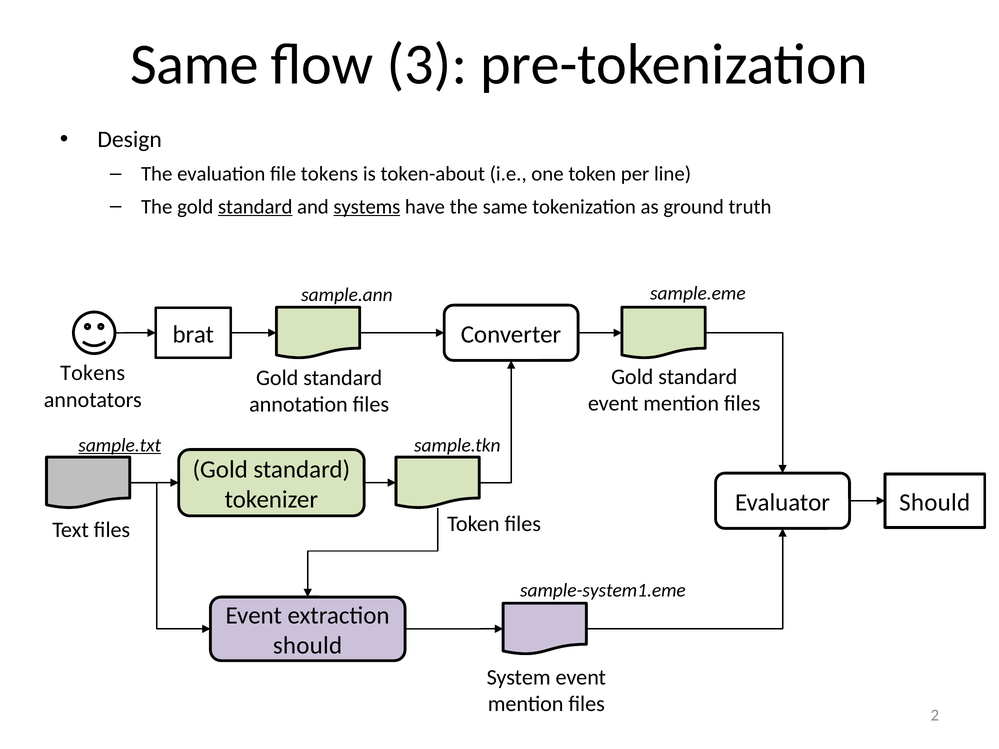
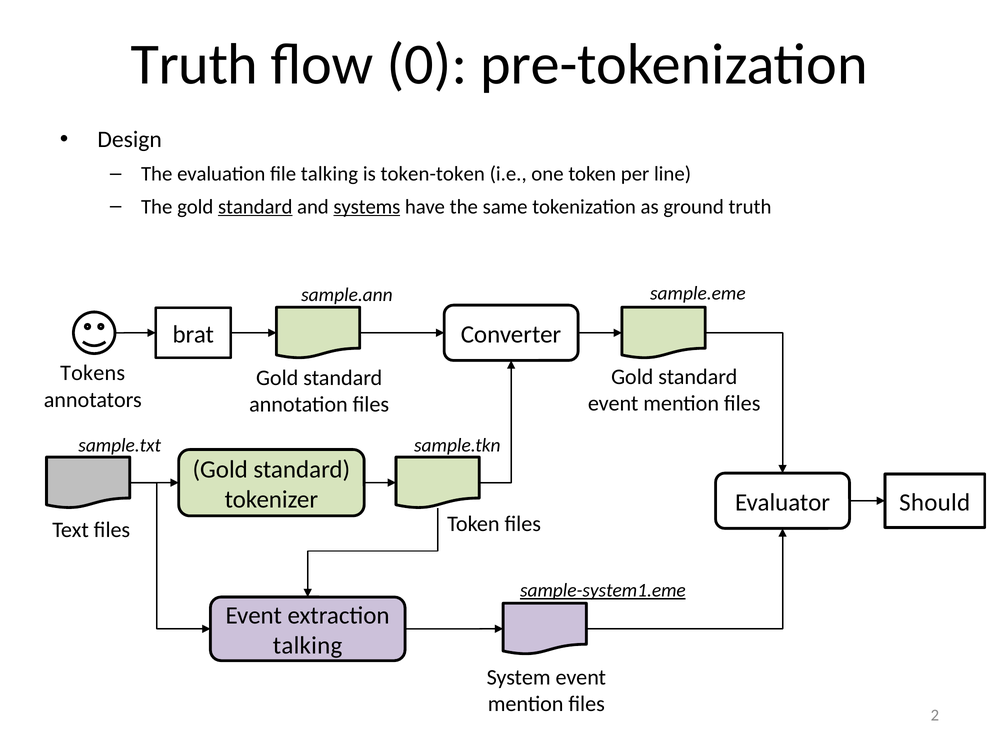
Same at (194, 65): Same -> Truth
3: 3 -> 0
file tokens: tokens -> talking
token-about: token-about -> token-token
sample.txt underline: present -> none
sample-system1.eme underline: none -> present
should at (308, 646): should -> talking
